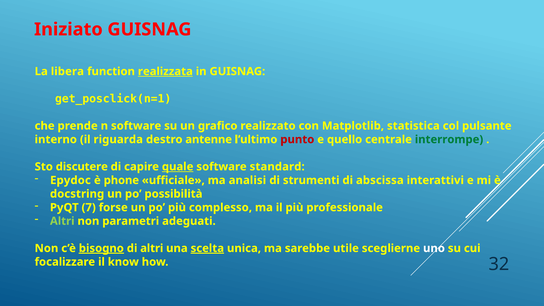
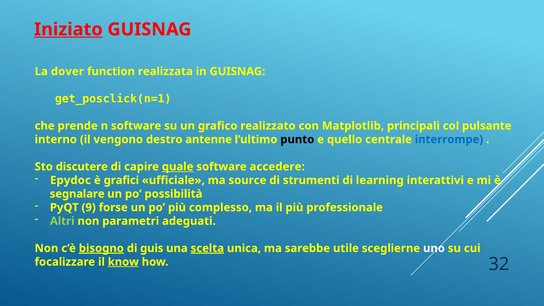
Iniziato underline: none -> present
libera: libera -> dover
realizzata underline: present -> none
statistica: statistica -> principali
riguarda: riguarda -> vengono
punto colour: red -> black
interrompe colour: green -> blue
standard: standard -> accedere
phone: phone -> grafici
analisi: analisi -> source
abscissa: abscissa -> learning
docstring: docstring -> segnalare
7: 7 -> 9
di altri: altri -> guis
know underline: none -> present
